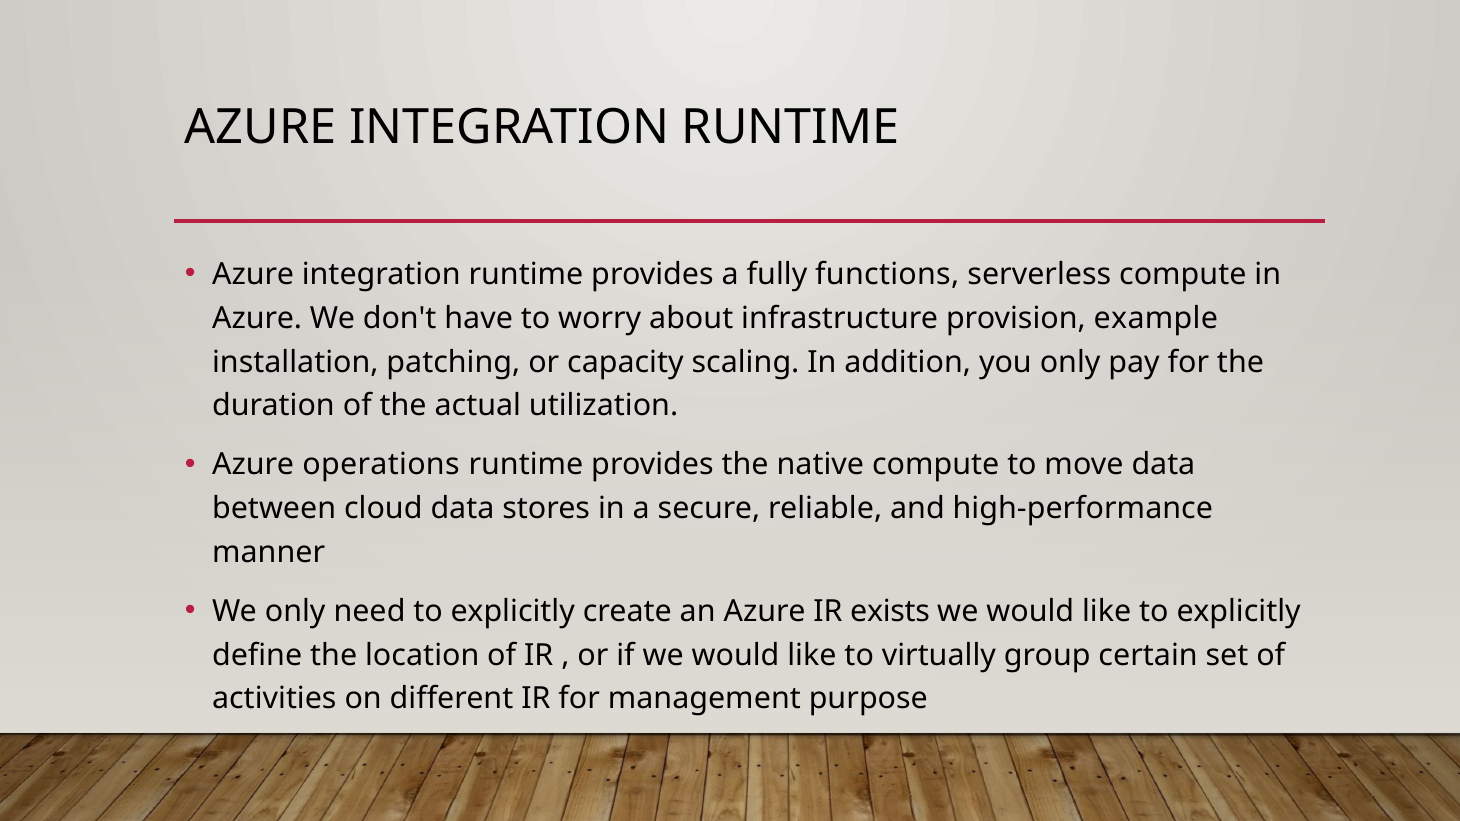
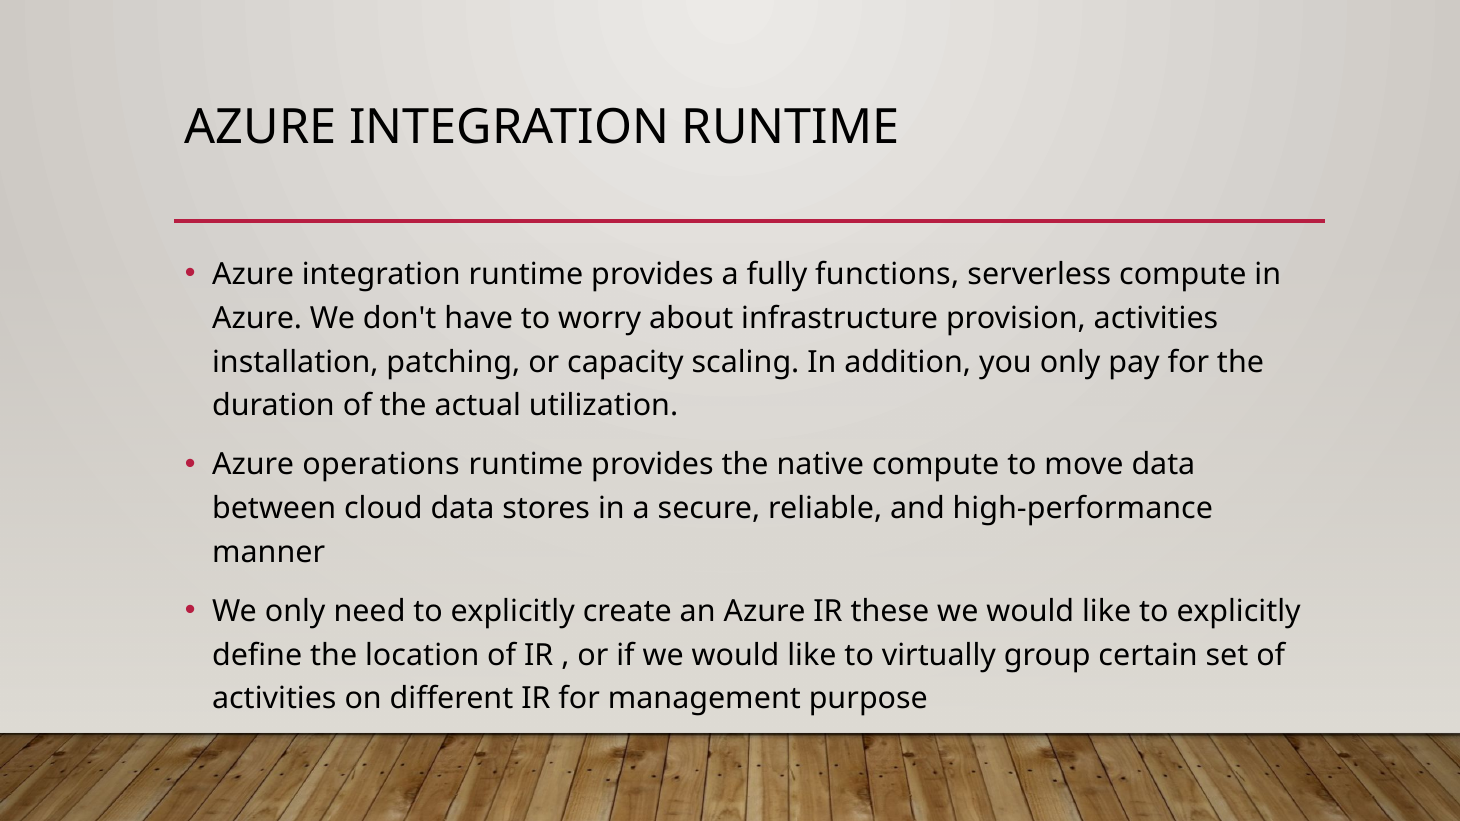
provision example: example -> activities
exists: exists -> these
